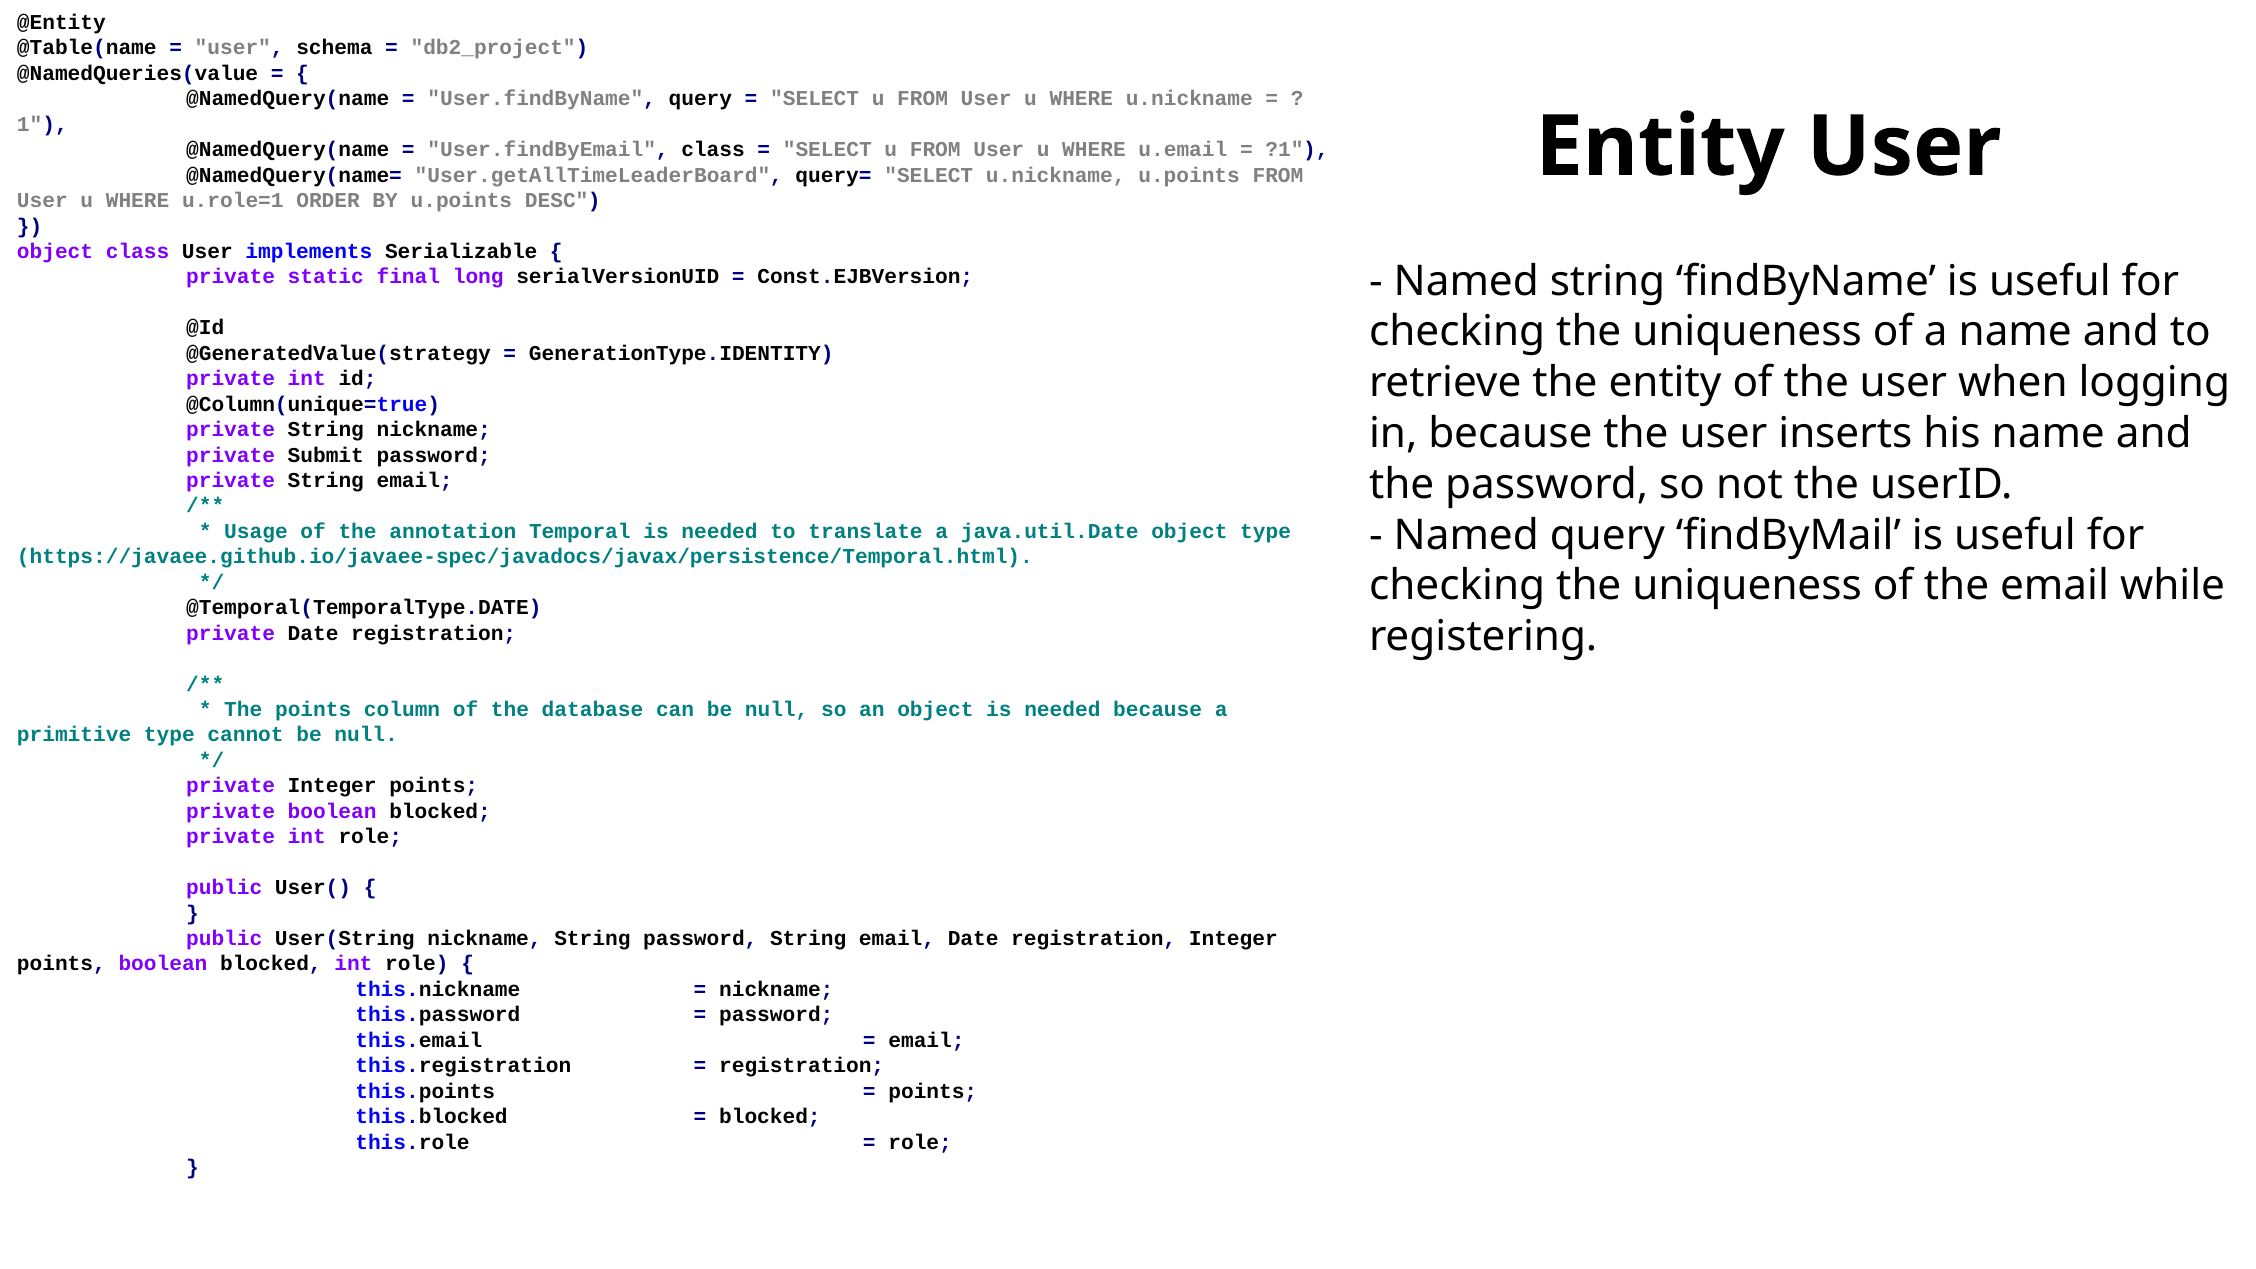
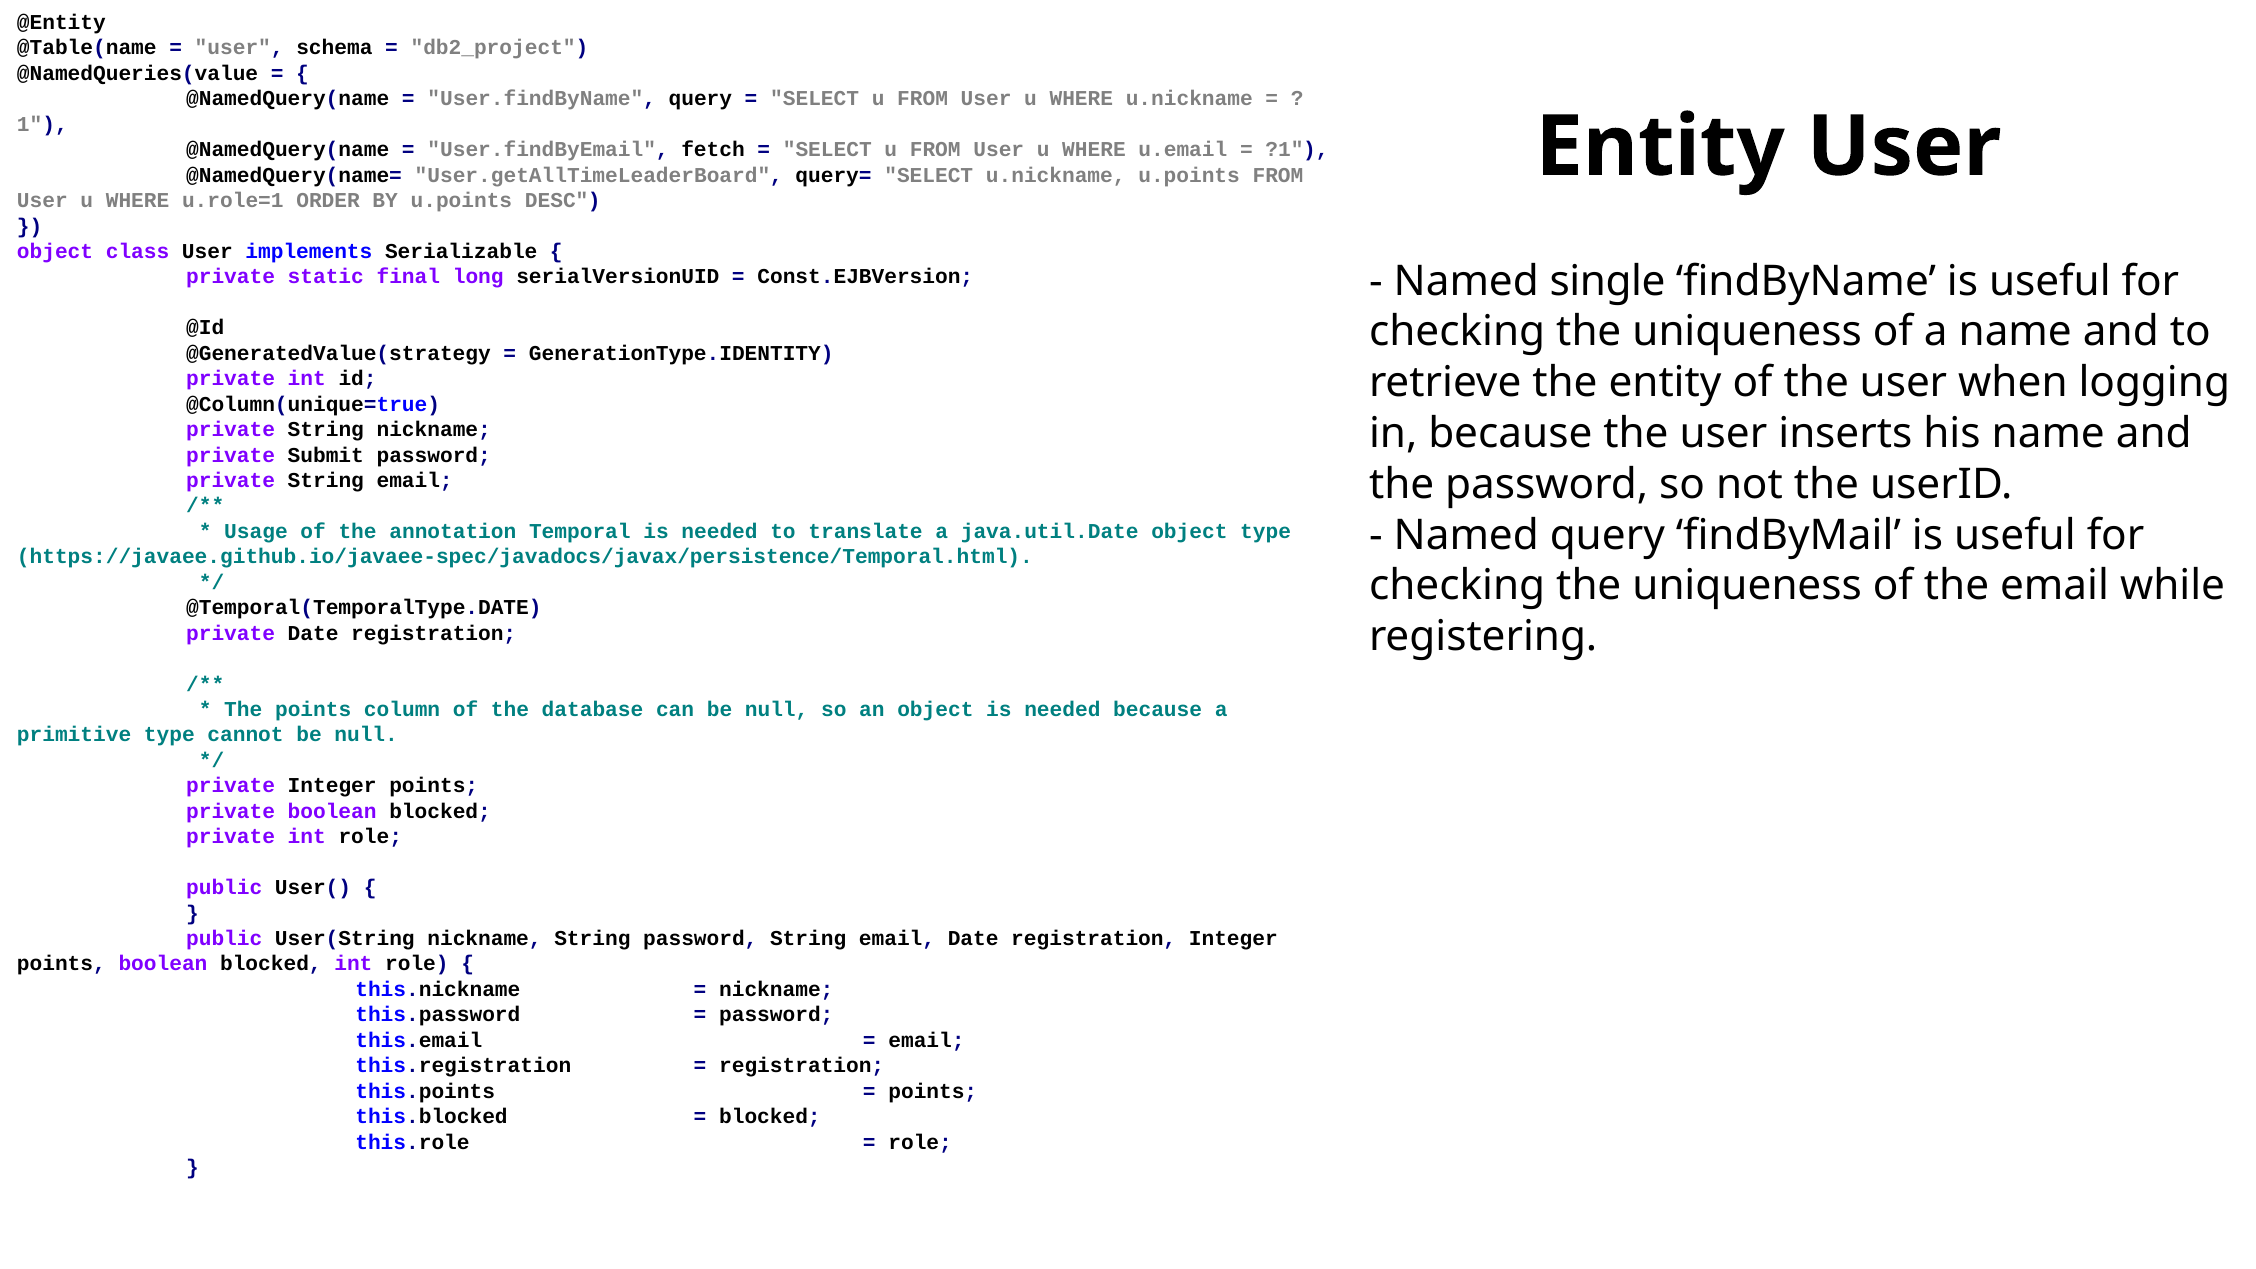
User.findByEmail class: class -> fetch
Named string: string -> single
